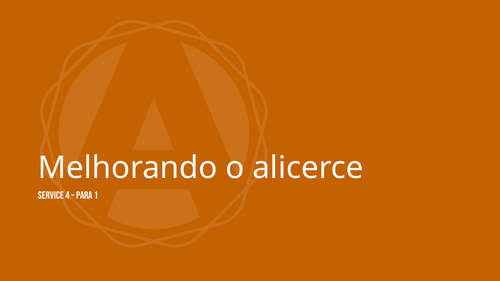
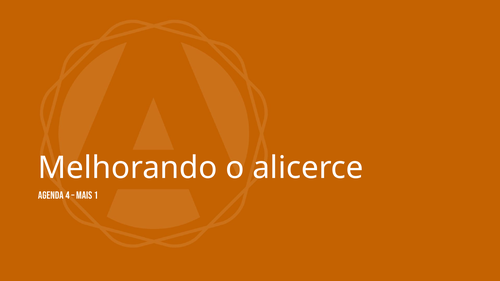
Service: Service -> Agenda
Para: Para -> Mais
